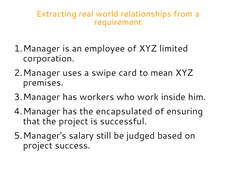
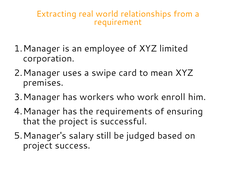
inside: inside -> enroll
encapsulated: encapsulated -> requirements
